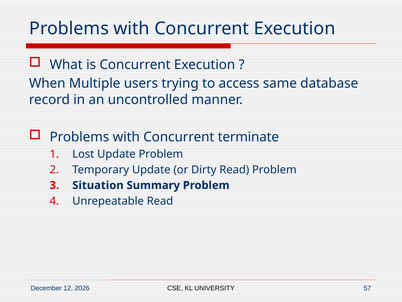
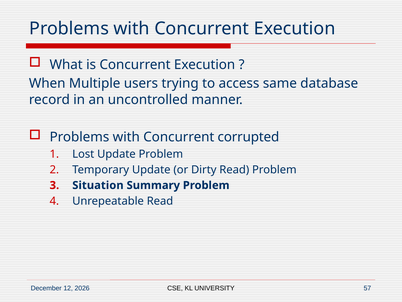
terminate: terminate -> corrupted
